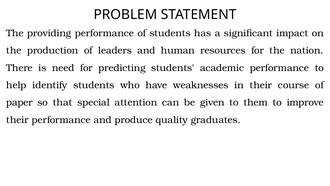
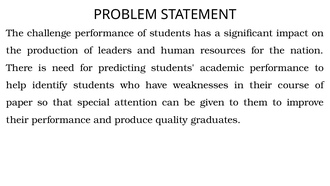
providing: providing -> challenge
